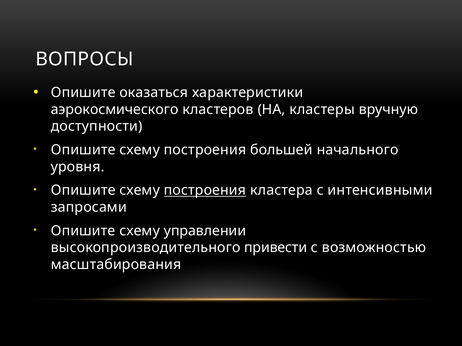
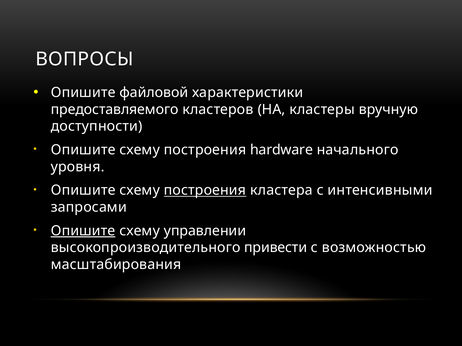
оказаться: оказаться -> файловой
аэрокосмического: аэрокосмического -> предоставляемого
большей: большей -> hardware
Опишите at (83, 231) underline: none -> present
